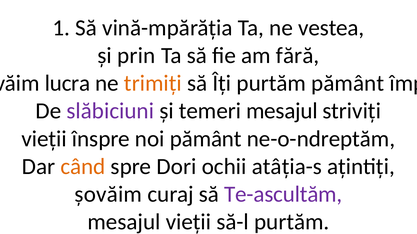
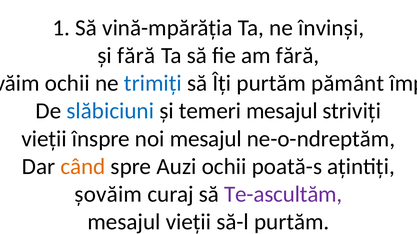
vestea: vestea -> învinși
și prin: prin -> fără
lucra at (67, 83): lucra -> ochii
trimiți colour: orange -> blue
slăbiciuni colour: purple -> blue
noi pământ: pământ -> mesajul
Dori: Dori -> Auzi
atâția-s: atâția-s -> poată-s
